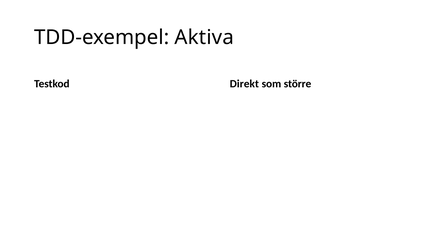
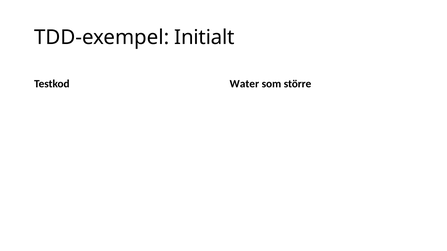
Aktiva: Aktiva -> Initialt
Direkt: Direkt -> Water
